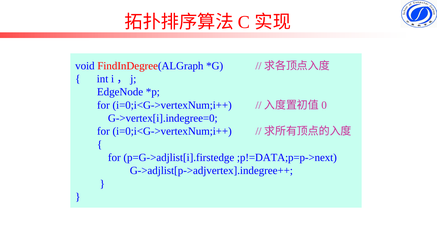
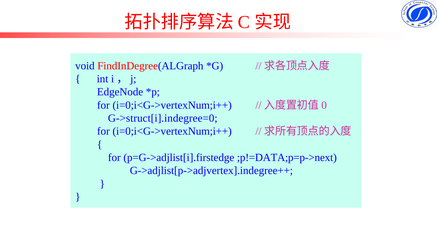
G->vertex[i].indegree=0: G->vertex[i].indegree=0 -> G->struct[i].indegree=0
